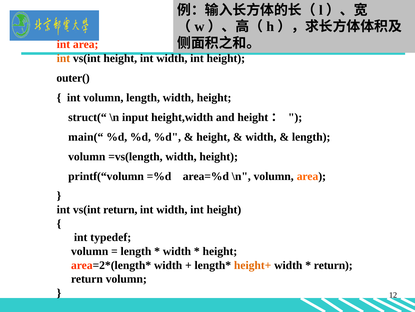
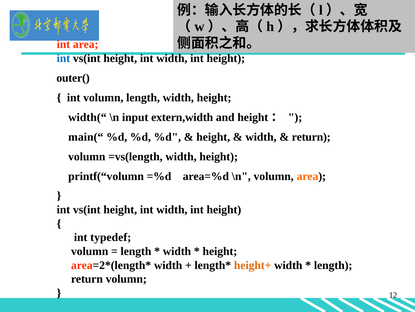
int at (63, 58) colour: orange -> blue
struct(“: struct(“ -> width(“
height,width: height,width -> extern,width
length at (311, 137): length -> return
return at (120, 209): return -> height
return at (333, 265): return -> length
